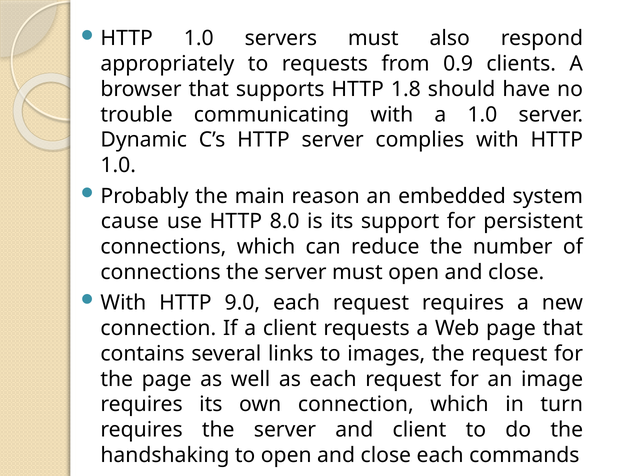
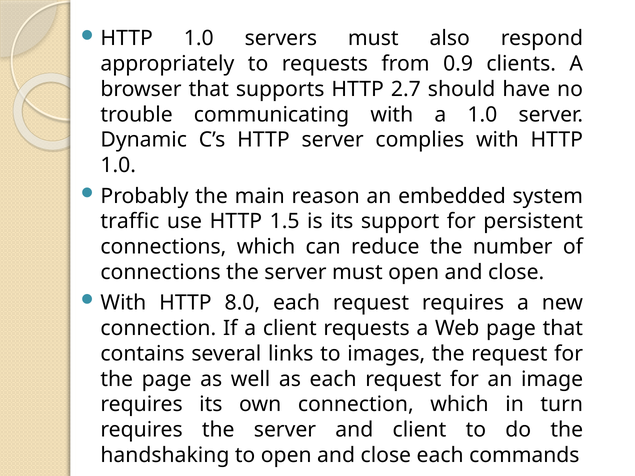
1.8: 1.8 -> 2.7
cause: cause -> traffic
8.0: 8.0 -> 1.5
9.0: 9.0 -> 8.0
